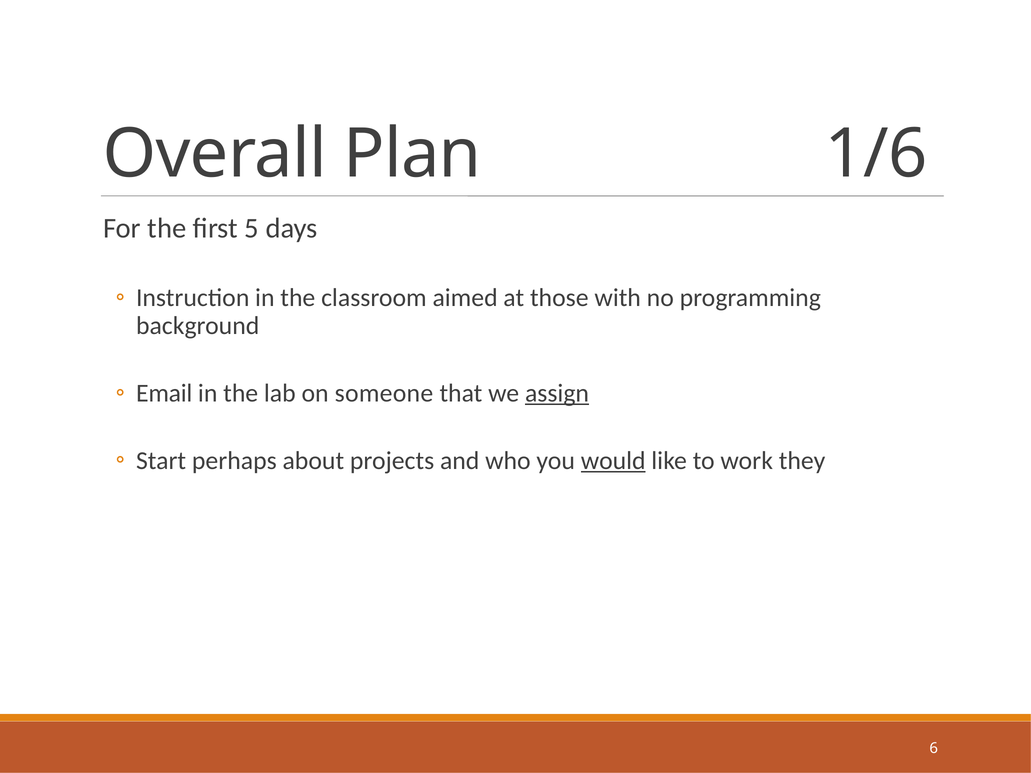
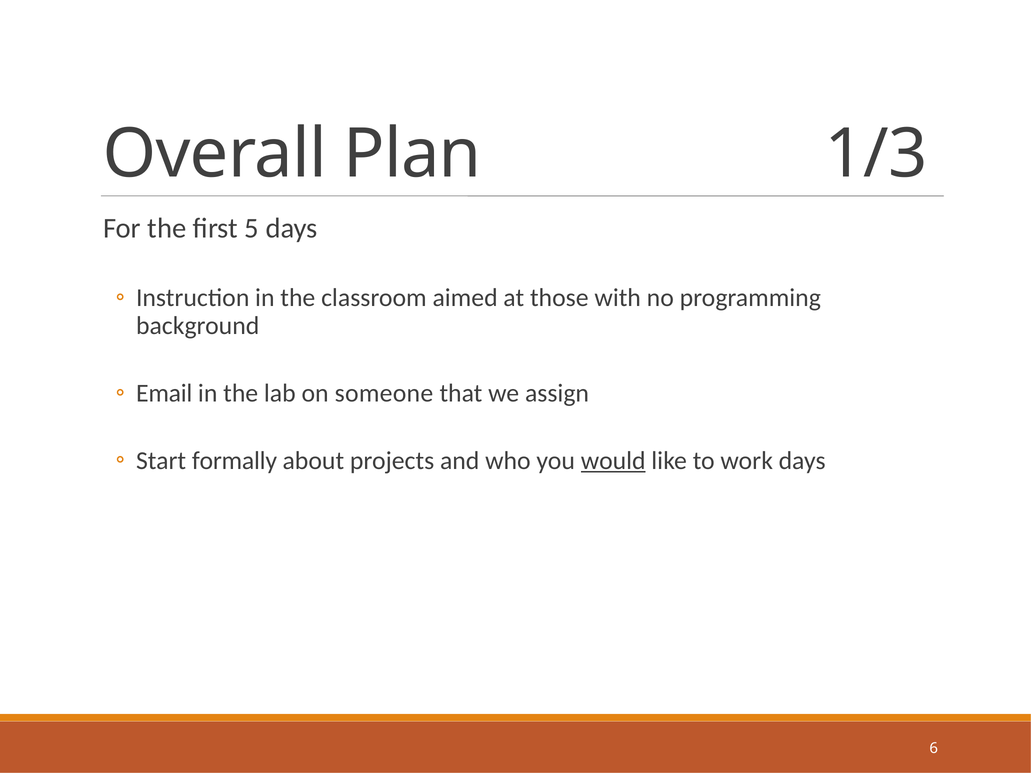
1/6: 1/6 -> 1/3
assign underline: present -> none
perhaps: perhaps -> formally
work they: they -> days
